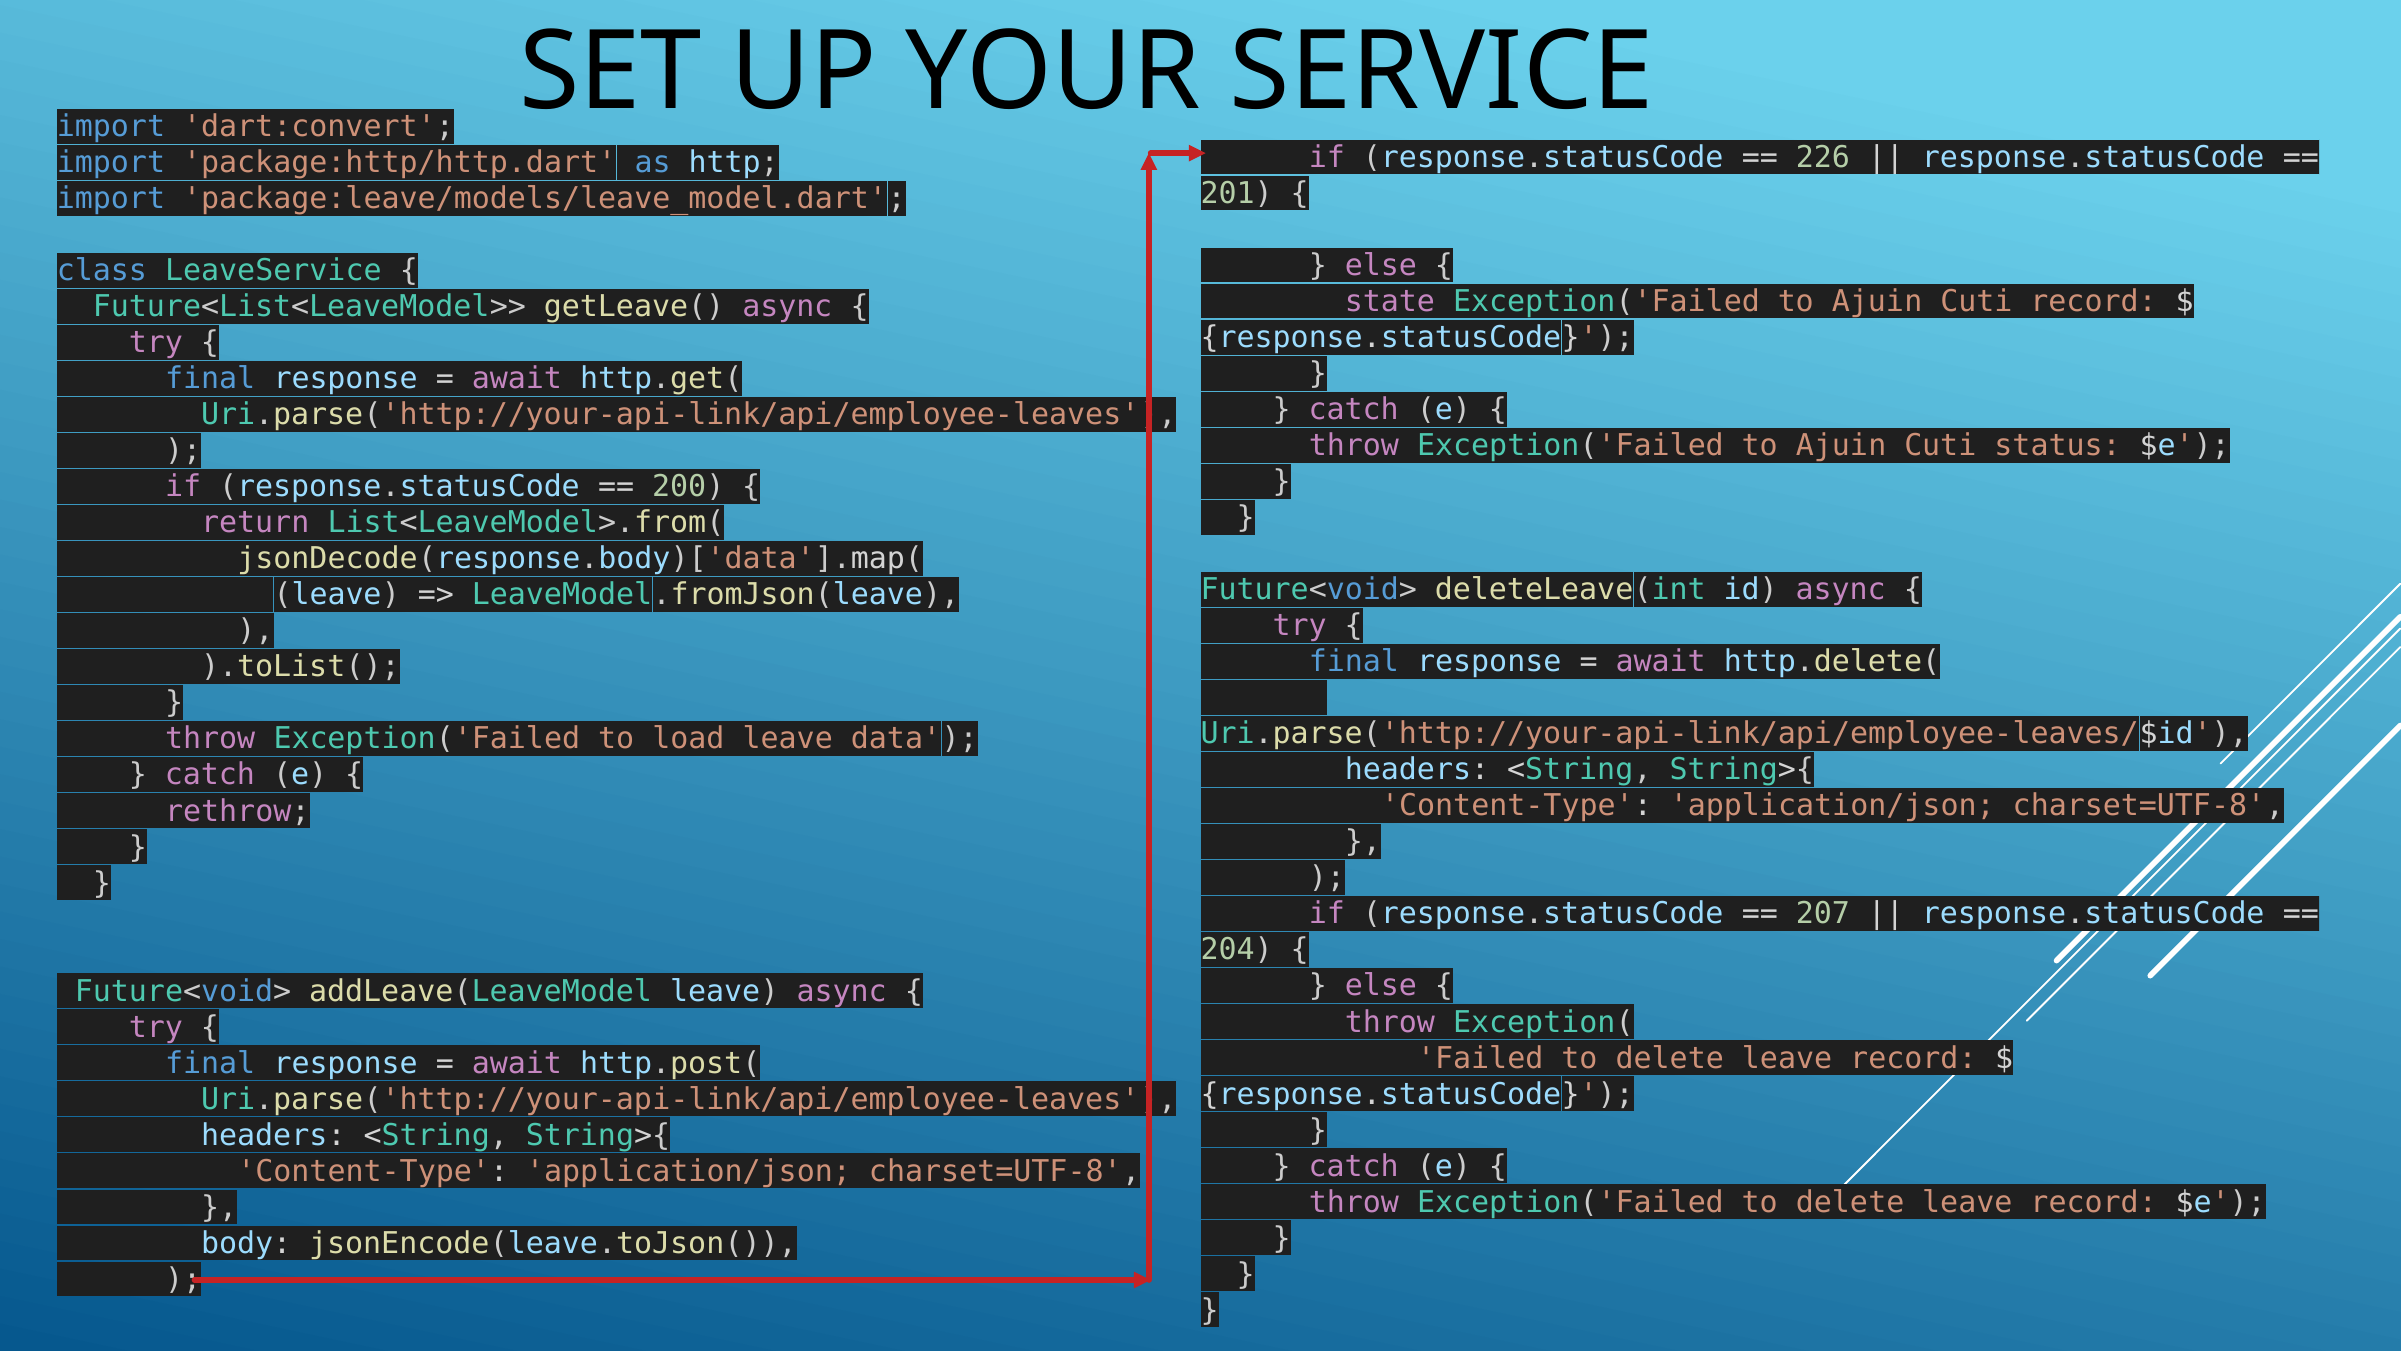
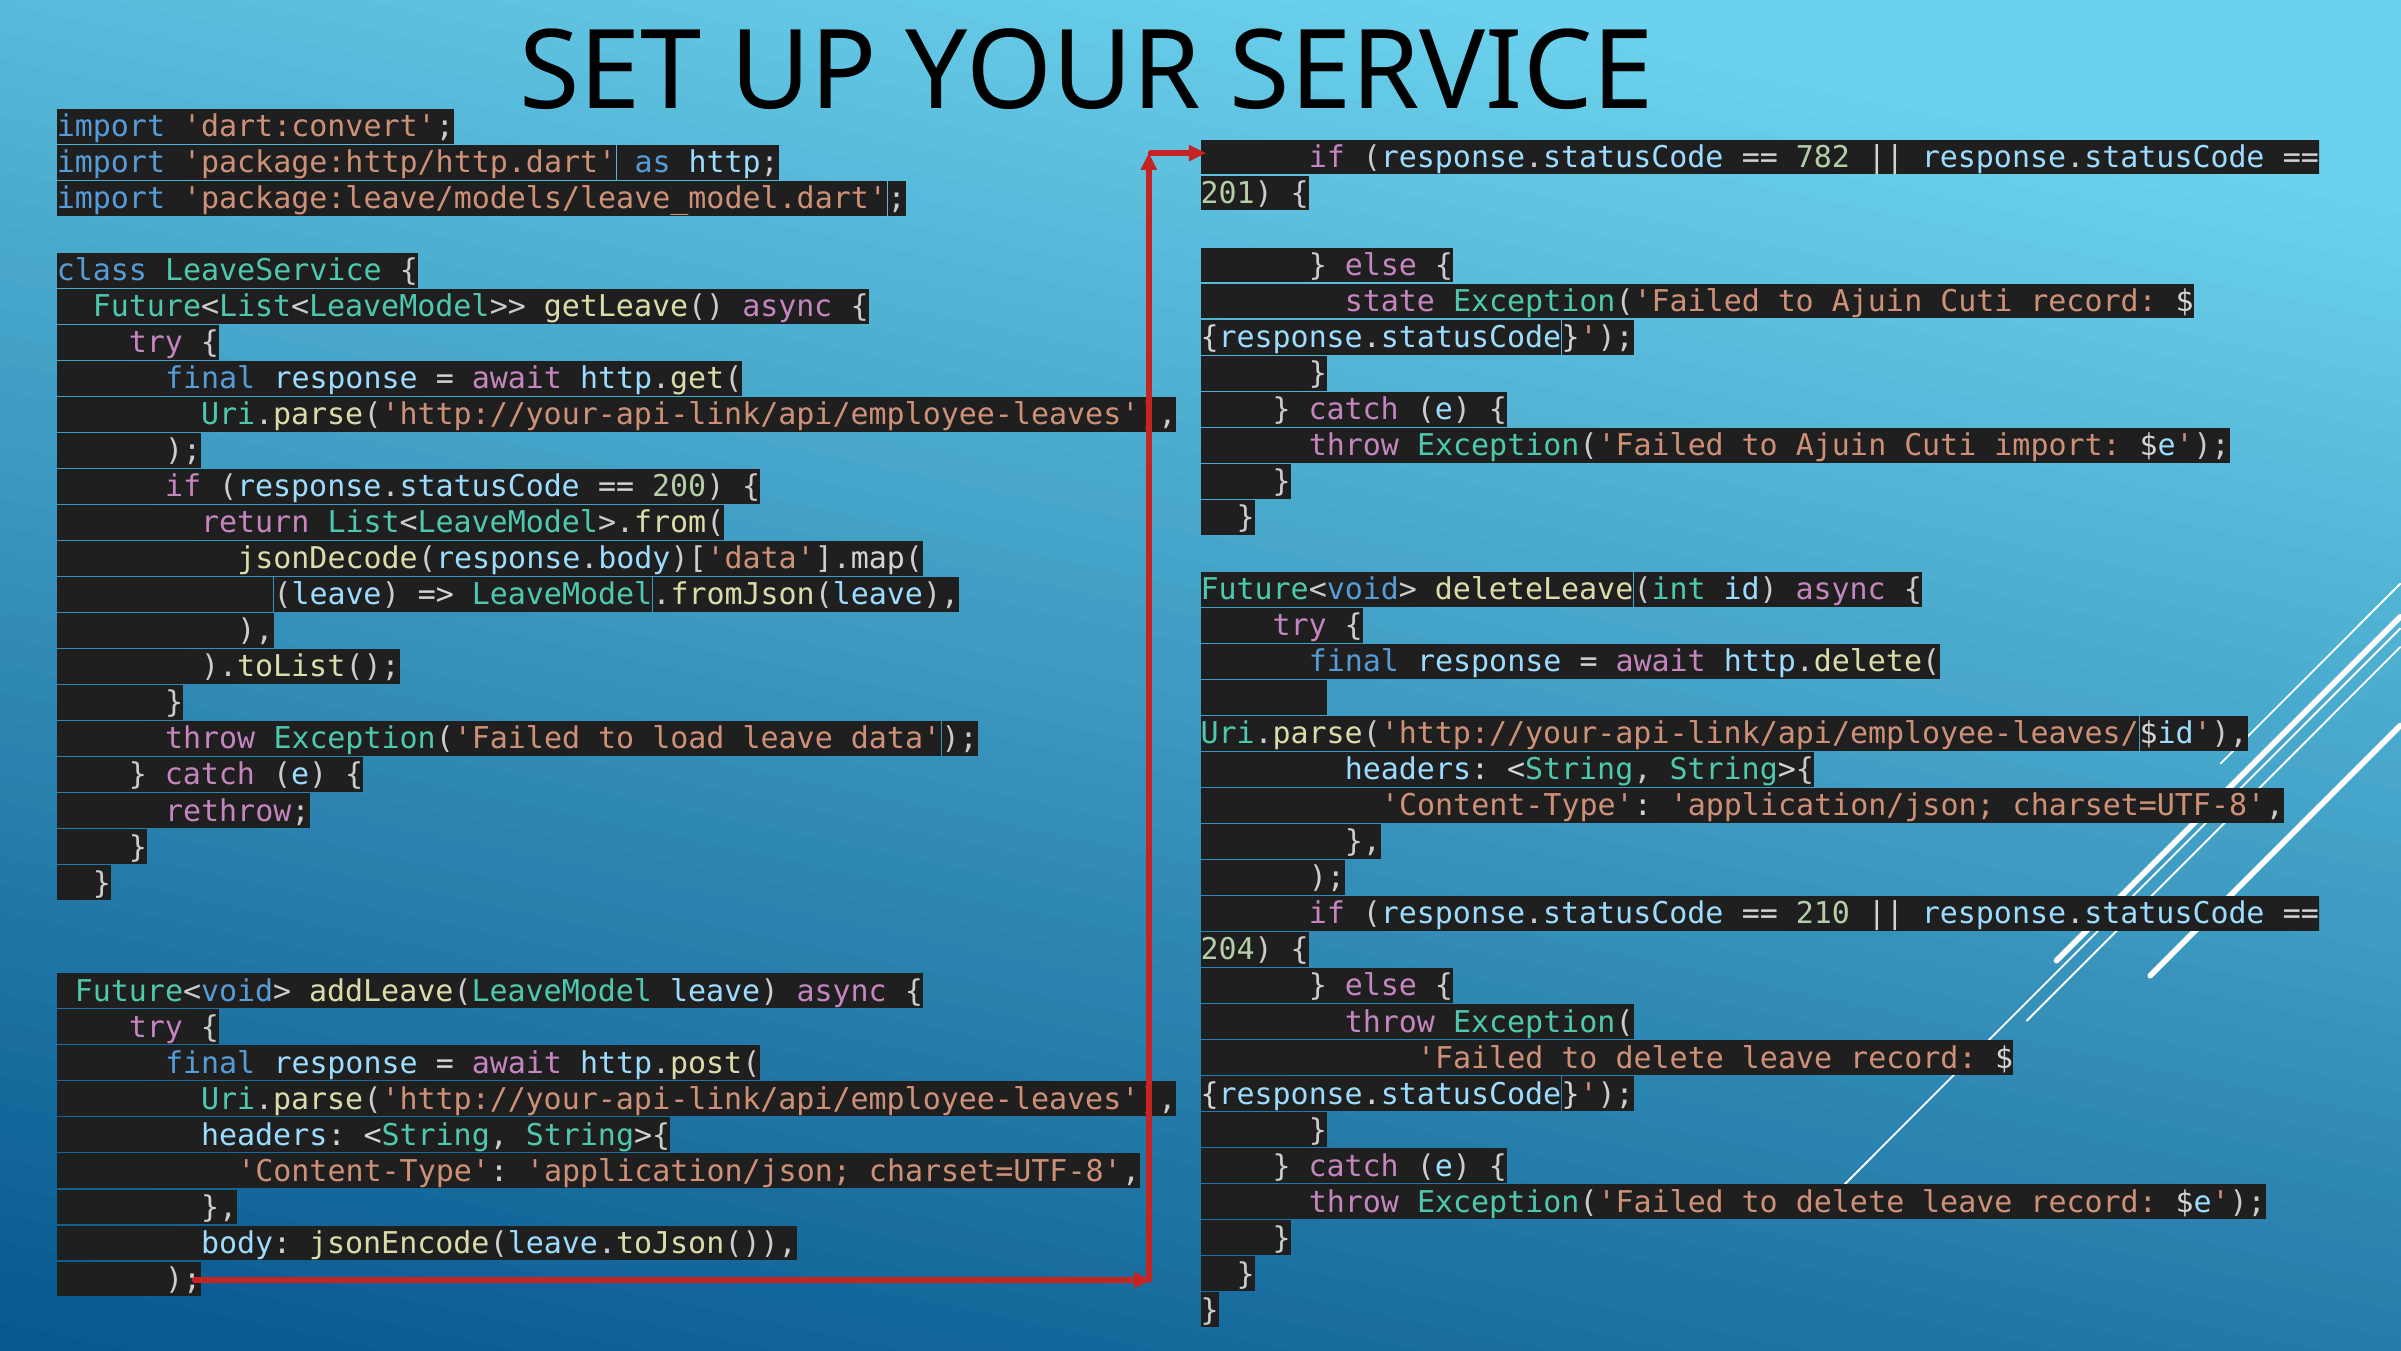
226: 226 -> 782
Cuti status: status -> import
207: 207 -> 210
